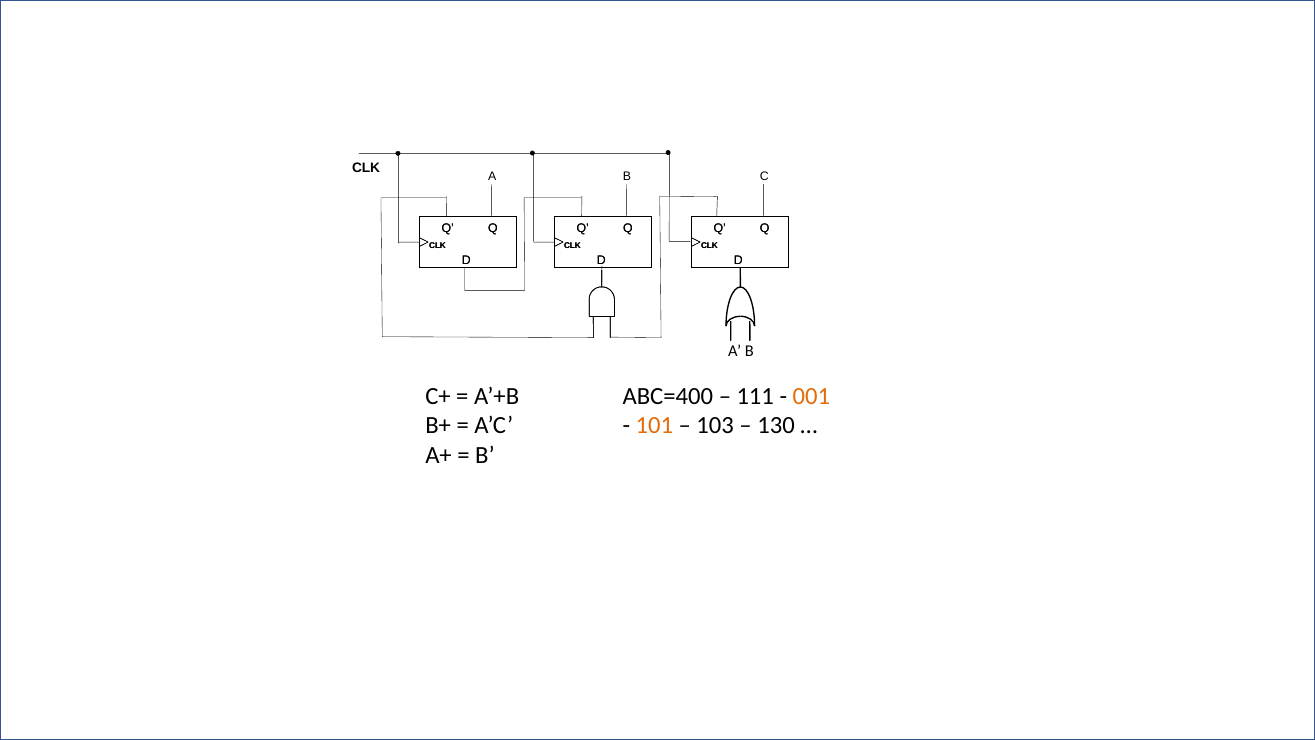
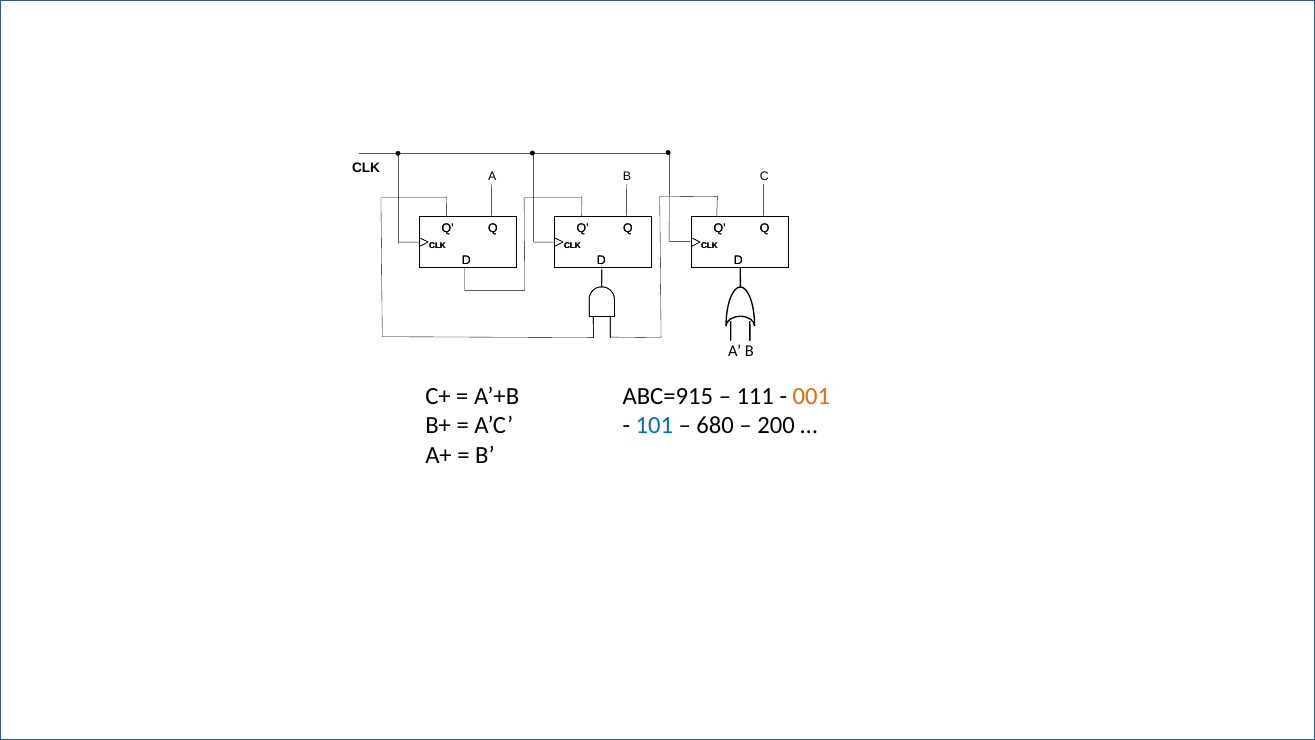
ABC=400: ABC=400 -> ABC=915
101 colour: orange -> blue
103: 103 -> 680
130: 130 -> 200
